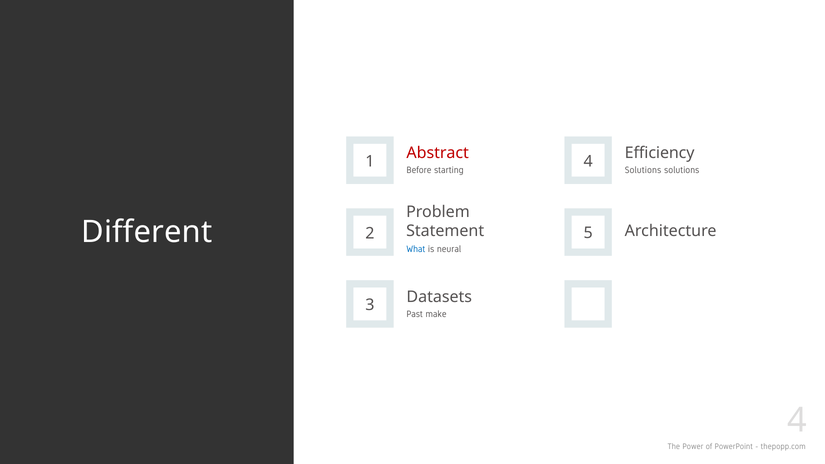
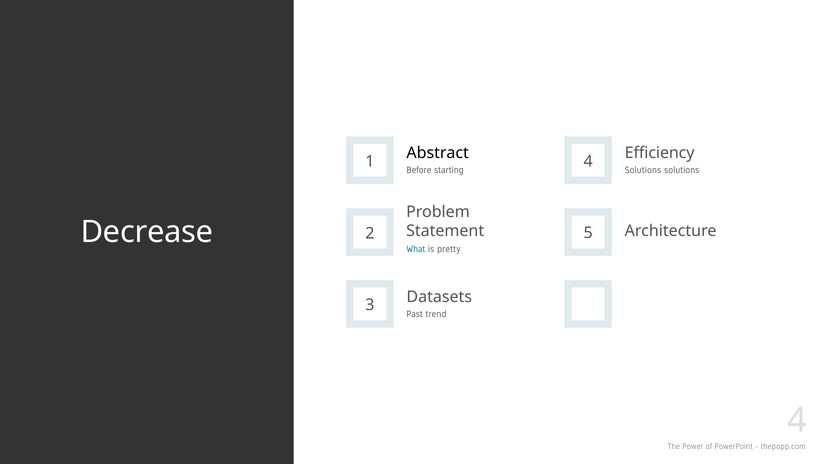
Abstract colour: red -> black
Different: Different -> Decrease
neural: neural -> pretty
make: make -> trend
